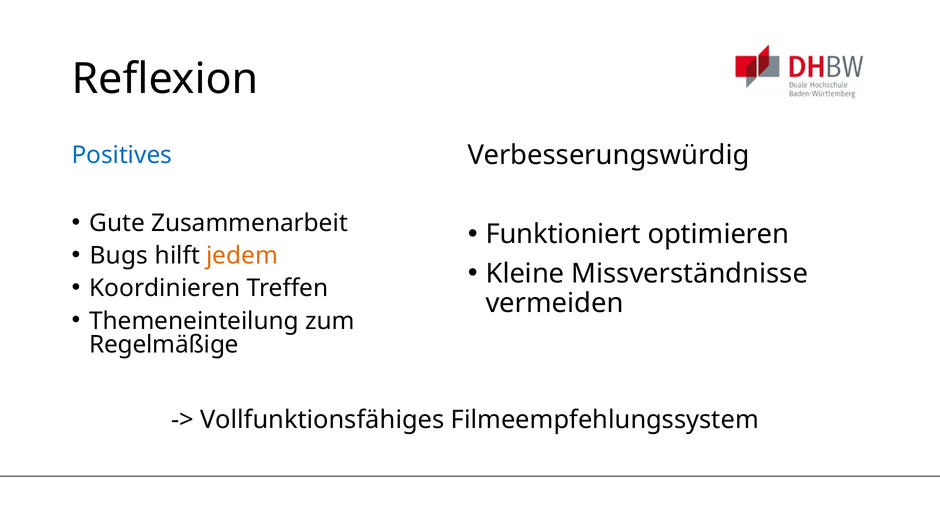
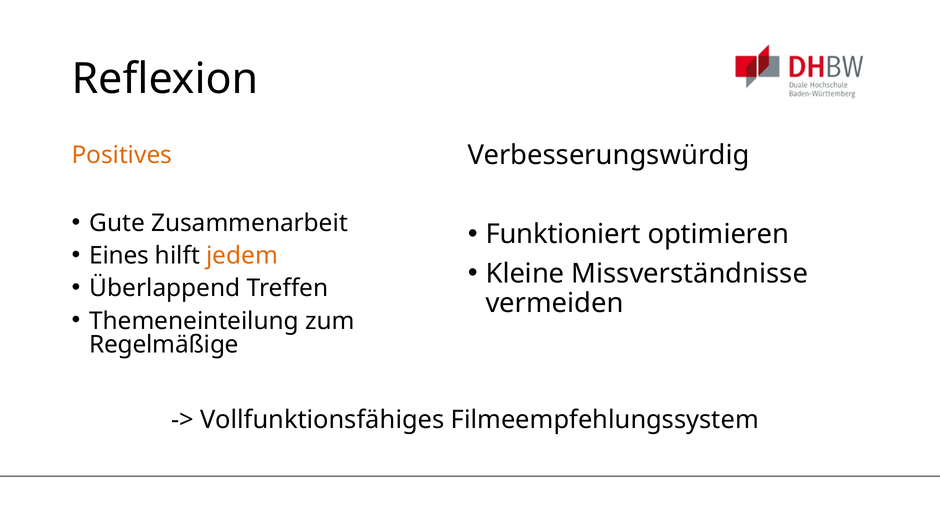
Positives colour: blue -> orange
Bugs: Bugs -> Eines
Koordinieren: Koordinieren -> Überlappend
